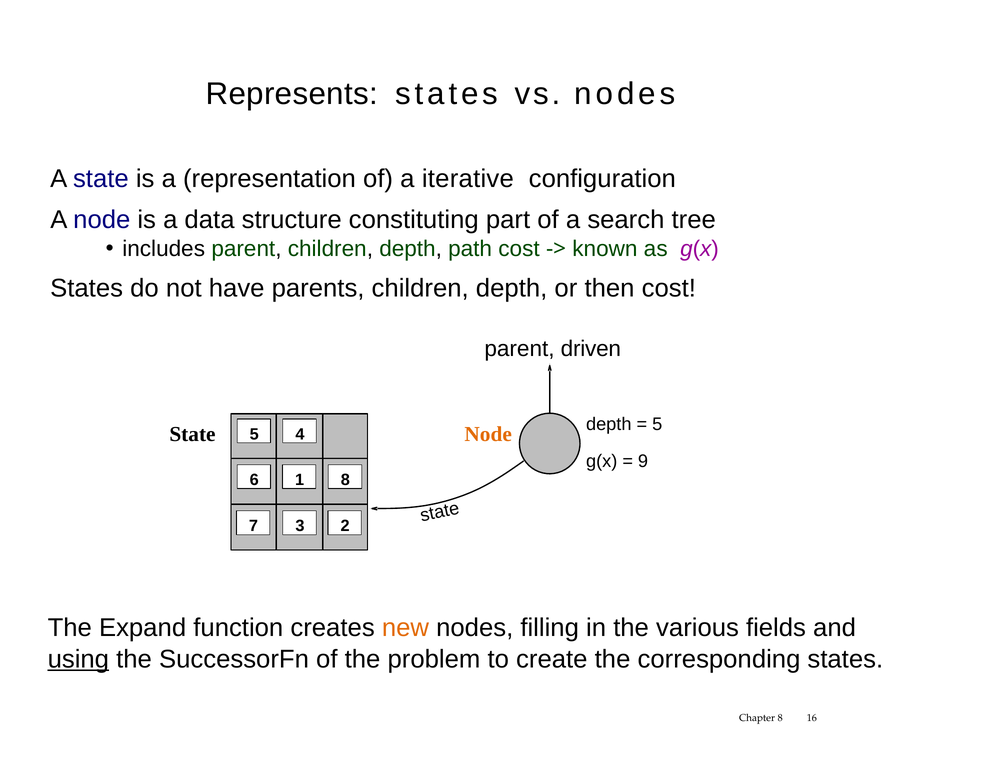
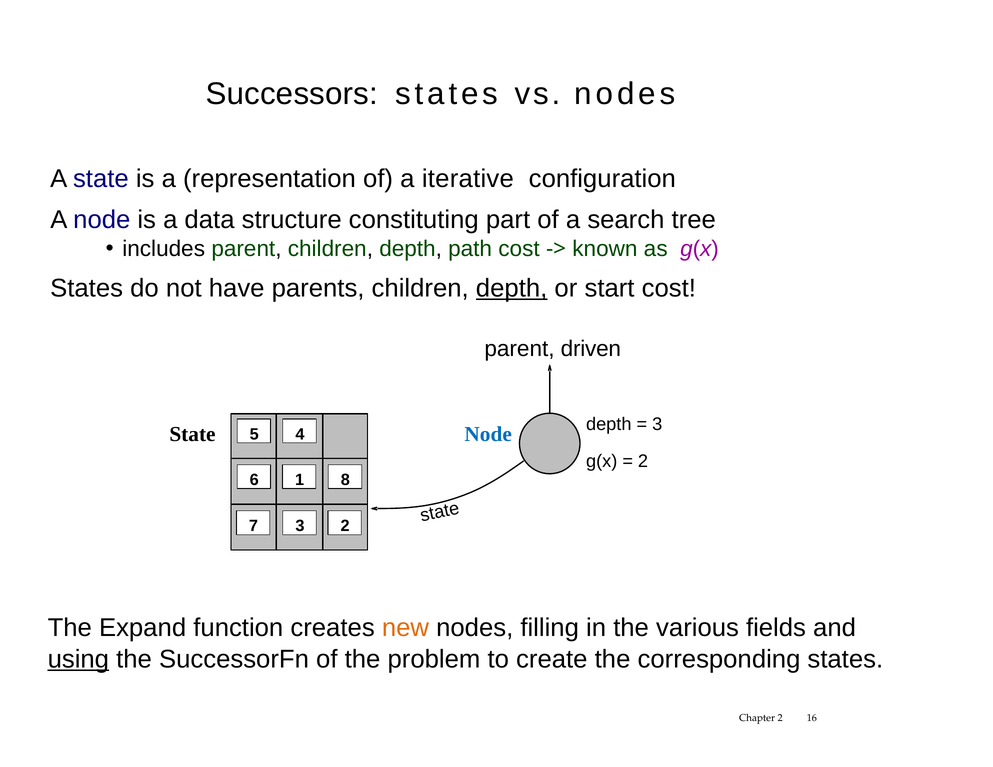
Represents: Represents -> Successors
depth at (512, 288) underline: none -> present
then: then -> start
Node at (488, 435) colour: orange -> blue
5 at (657, 425): 5 -> 3
9 at (643, 462): 9 -> 2
Chapter 8: 8 -> 2
